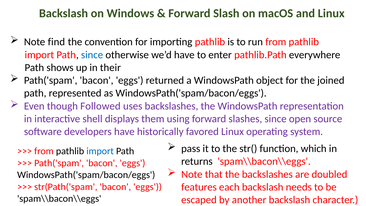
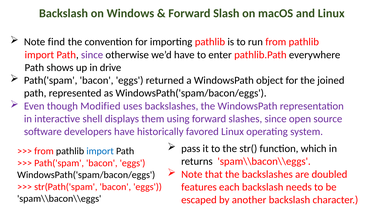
since at (92, 55) colour: blue -> purple
their: their -> drive
Followed: Followed -> Modified
